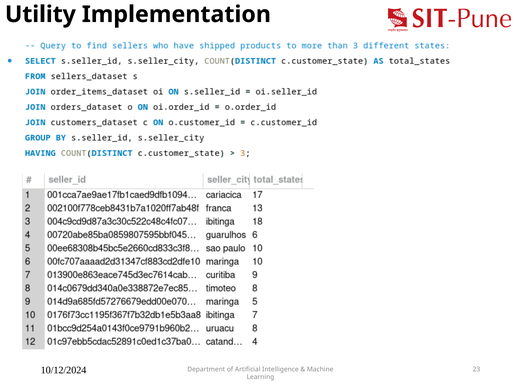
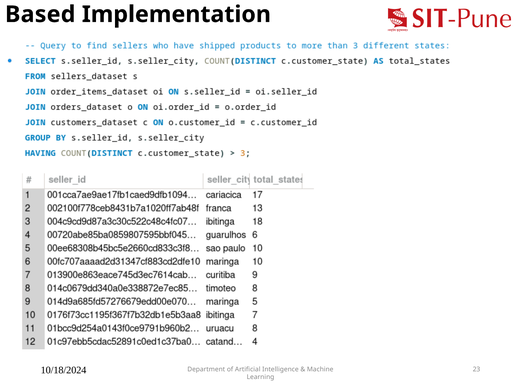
Utility: Utility -> Based
10/12/2024: 10/12/2024 -> 10/18/2024
